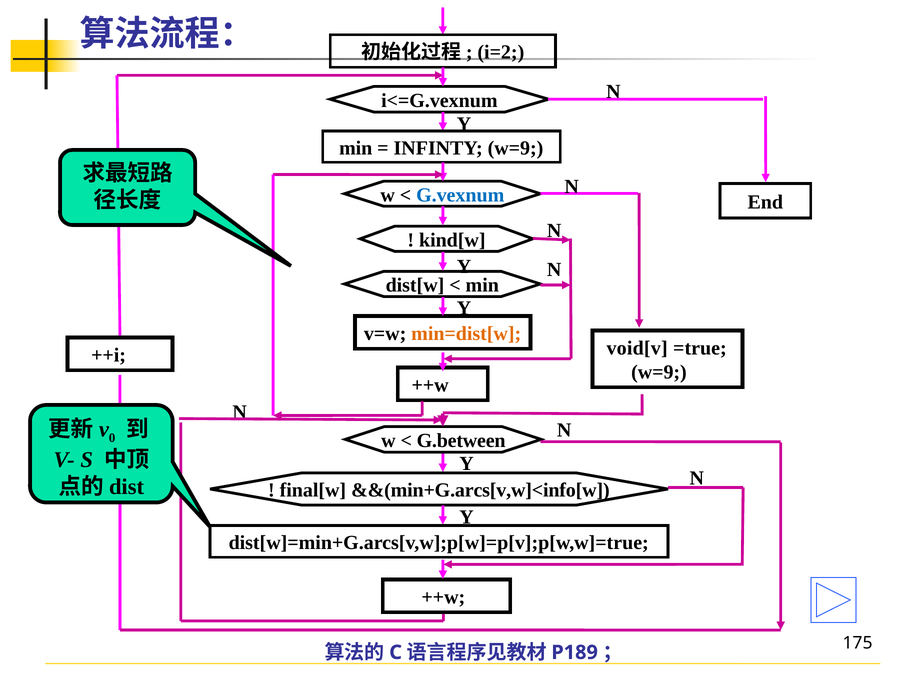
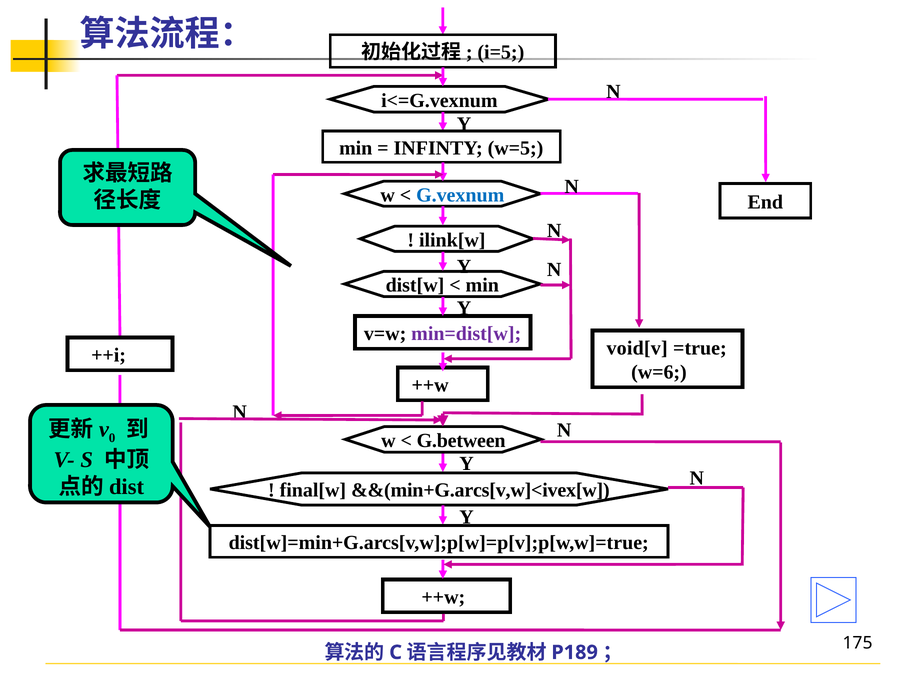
i=2: i=2 -> i=5
INFINTY w=9: w=9 -> w=5
kind[w: kind[w -> ilink[w
min=dist[w colour: orange -> purple
w=9 at (659, 373): w=9 -> w=6
&&(min+G.arcs[v,w]<info[w: &&(min+G.arcs[v,w]<info[w -> &&(min+G.arcs[v,w]<ivex[w
